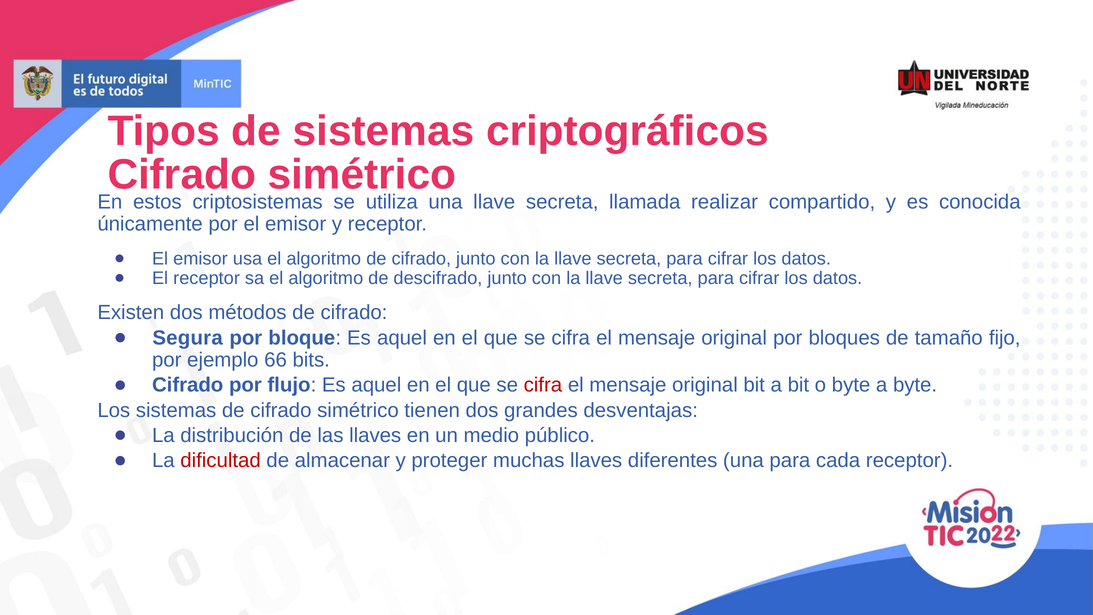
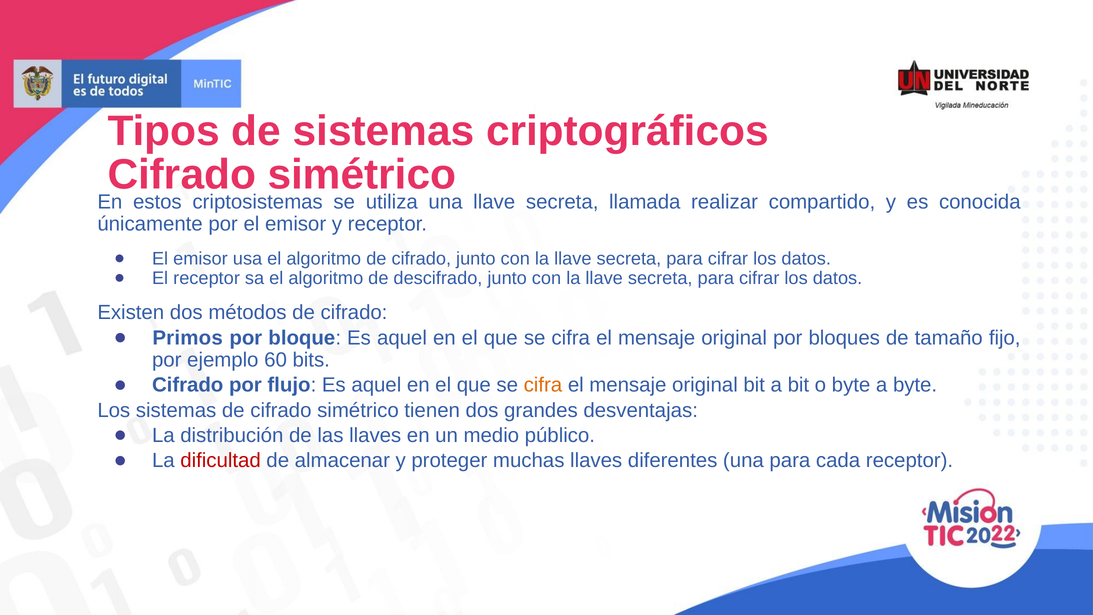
Segura: Segura -> Primos
66: 66 -> 60
cifra at (543, 385) colour: red -> orange
